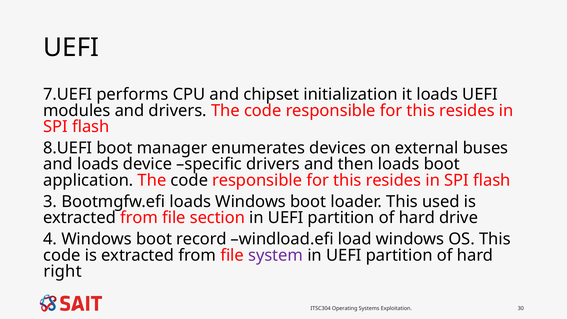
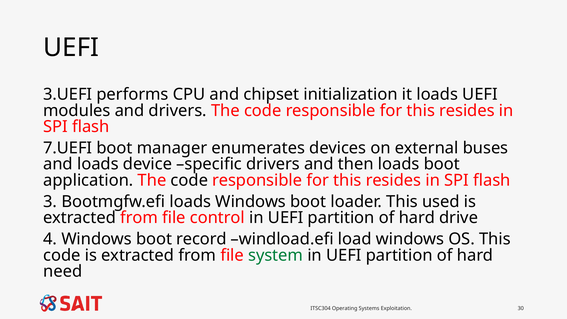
7.UEFI: 7.UEFI -> 3.UEFI
8.UEFI: 8.UEFI -> 7.UEFI
section: section -> control
system colour: purple -> green
right: right -> need
